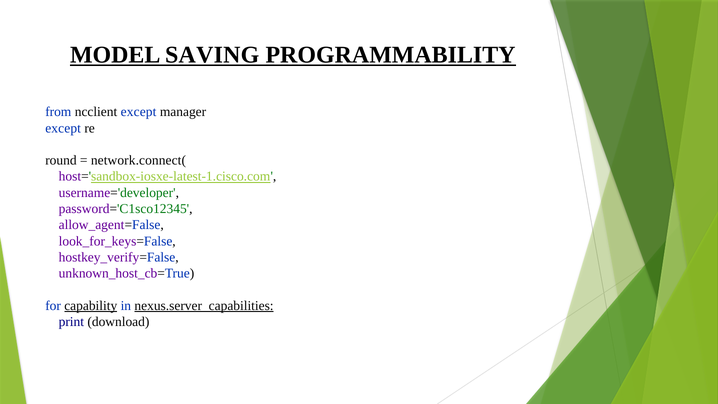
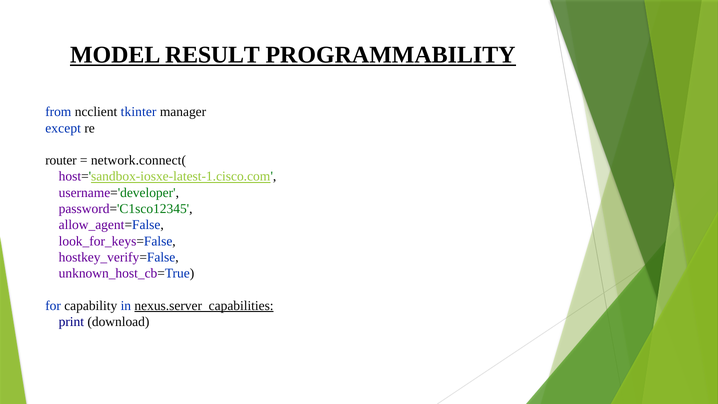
SAVING: SAVING -> RESULT
ncclient except: except -> tkinter
round: round -> router
capability underline: present -> none
